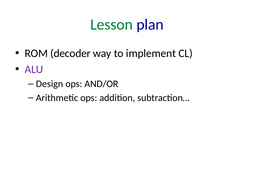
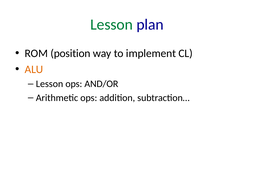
decoder: decoder -> position
ALU colour: purple -> orange
Design at (50, 84): Design -> Lesson
